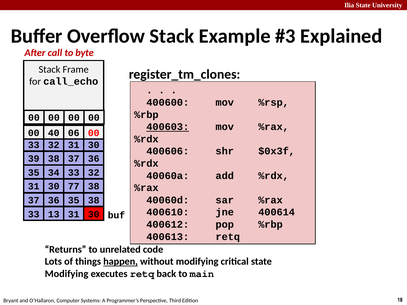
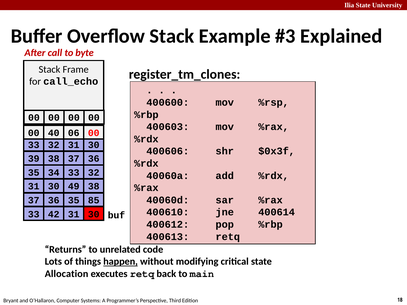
400603 underline: present -> none
77: 77 -> 49
35 38: 38 -> 85
13: 13 -> 42
Modifying at (67, 274): Modifying -> Allocation
